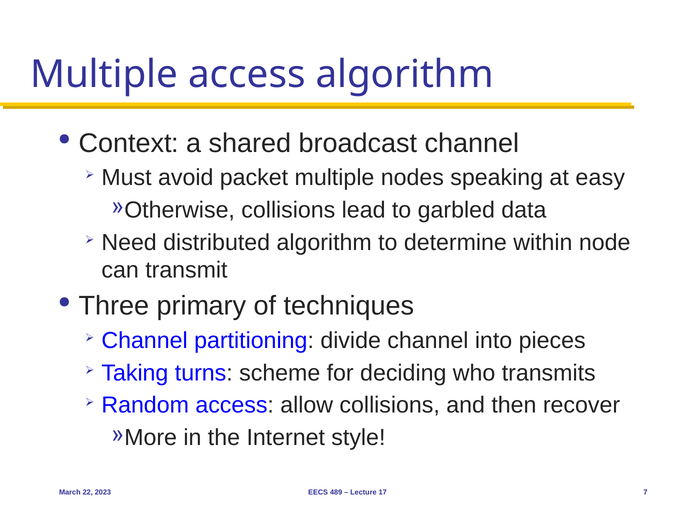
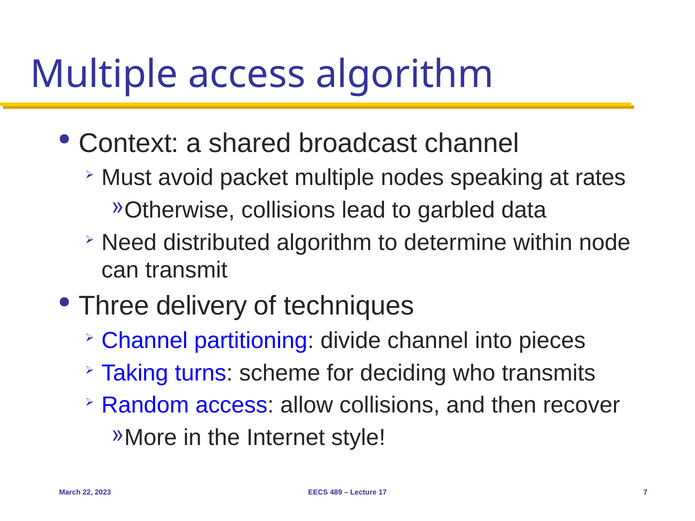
easy: easy -> rates
primary: primary -> delivery
